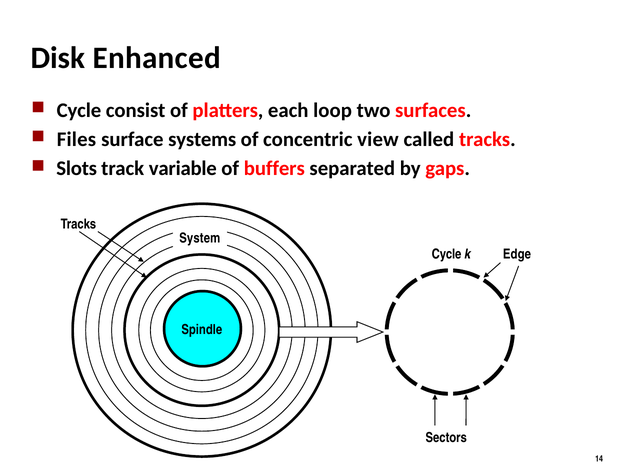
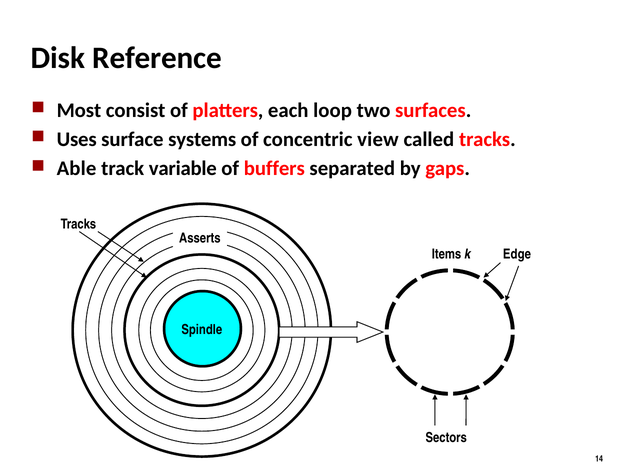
Enhanced: Enhanced -> Reference
Cycle at (79, 110): Cycle -> Most
Files: Files -> Uses
Slots: Slots -> Able
System: System -> Asserts
Cycle at (447, 254): Cycle -> Items
